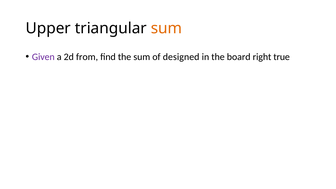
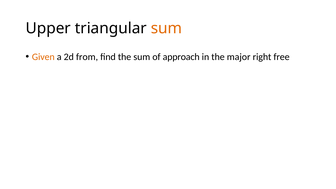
Given colour: purple -> orange
designed: designed -> approach
board: board -> major
true: true -> free
